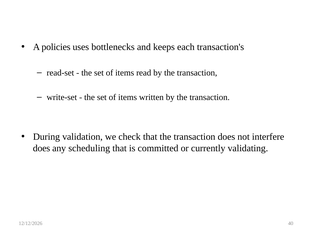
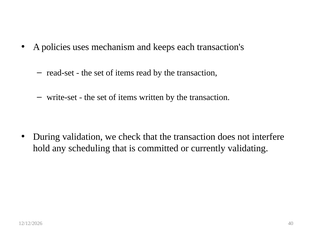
bottlenecks: bottlenecks -> mechanism
does at (42, 148): does -> hold
